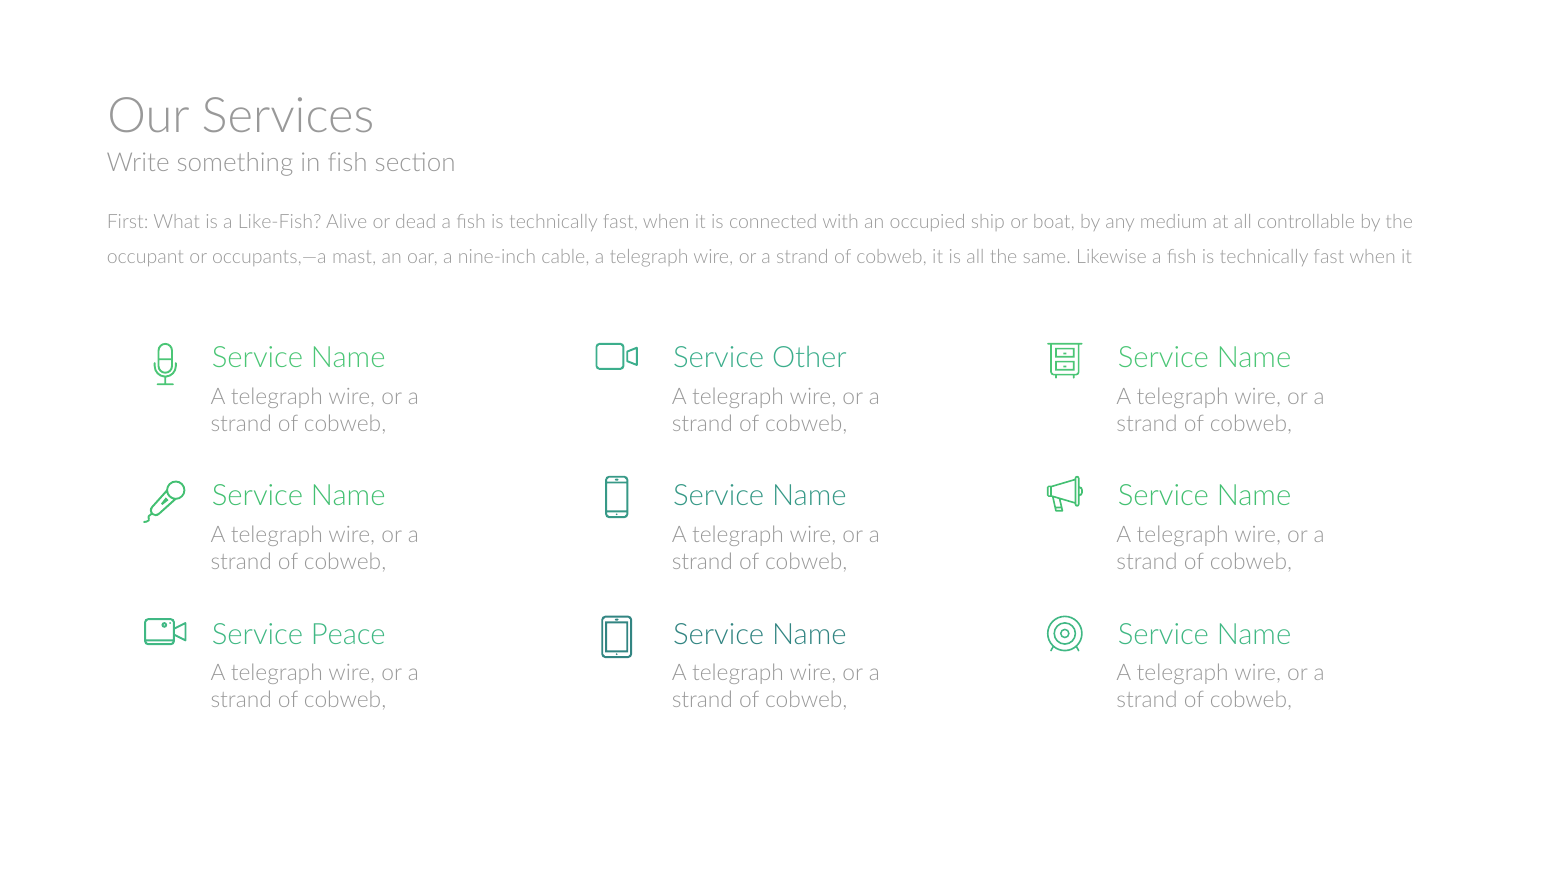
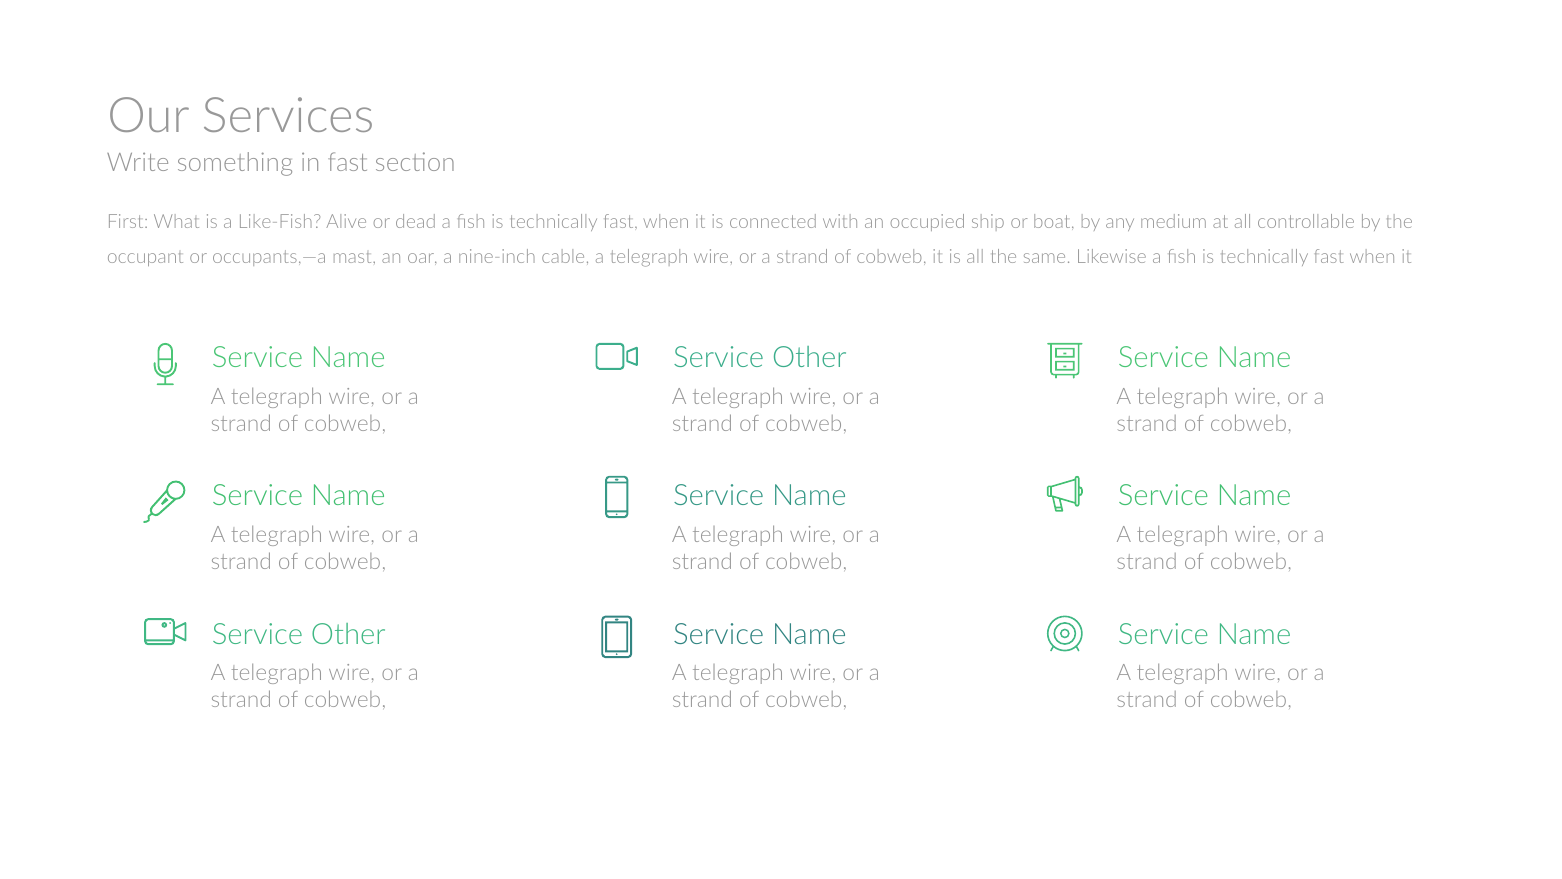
in fish: fish -> fast
Peace at (348, 634): Peace -> Other
